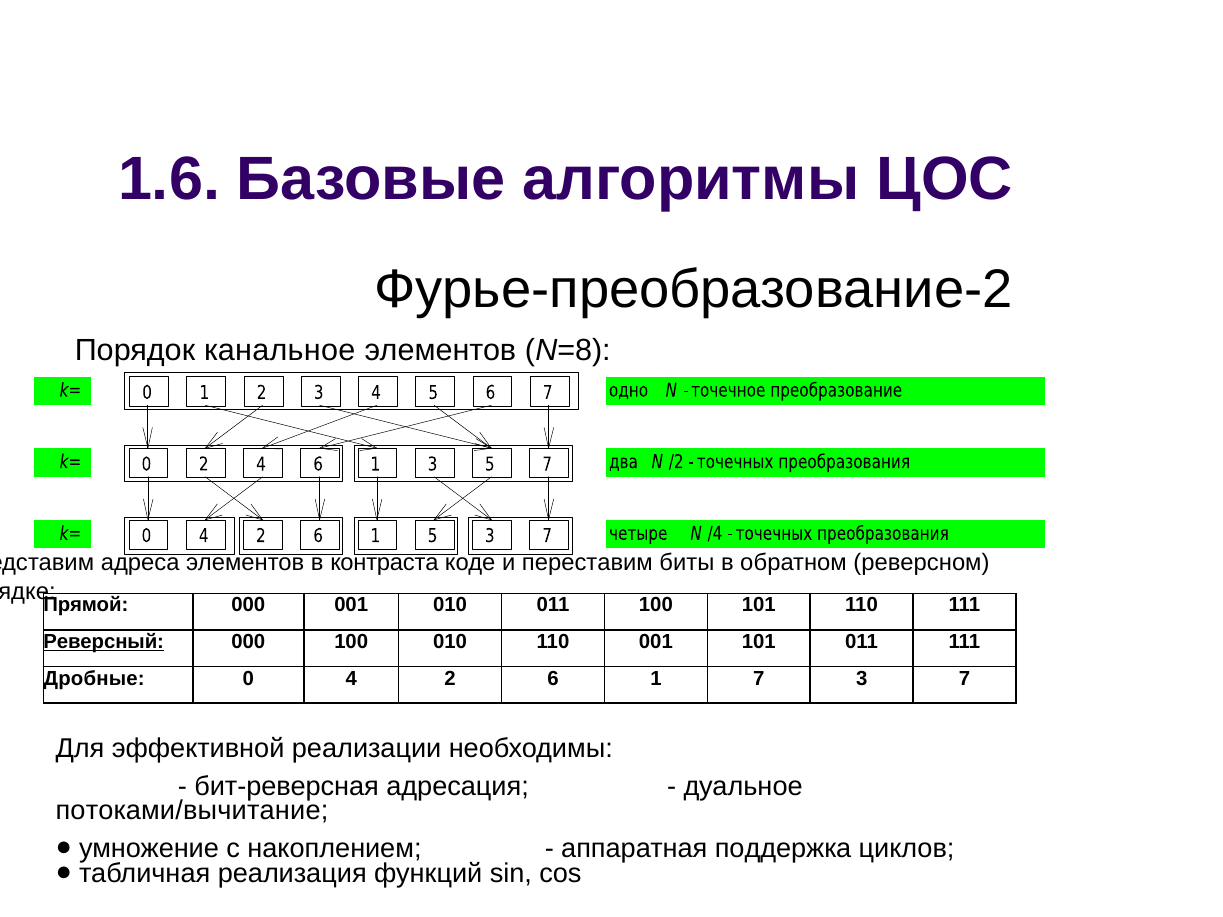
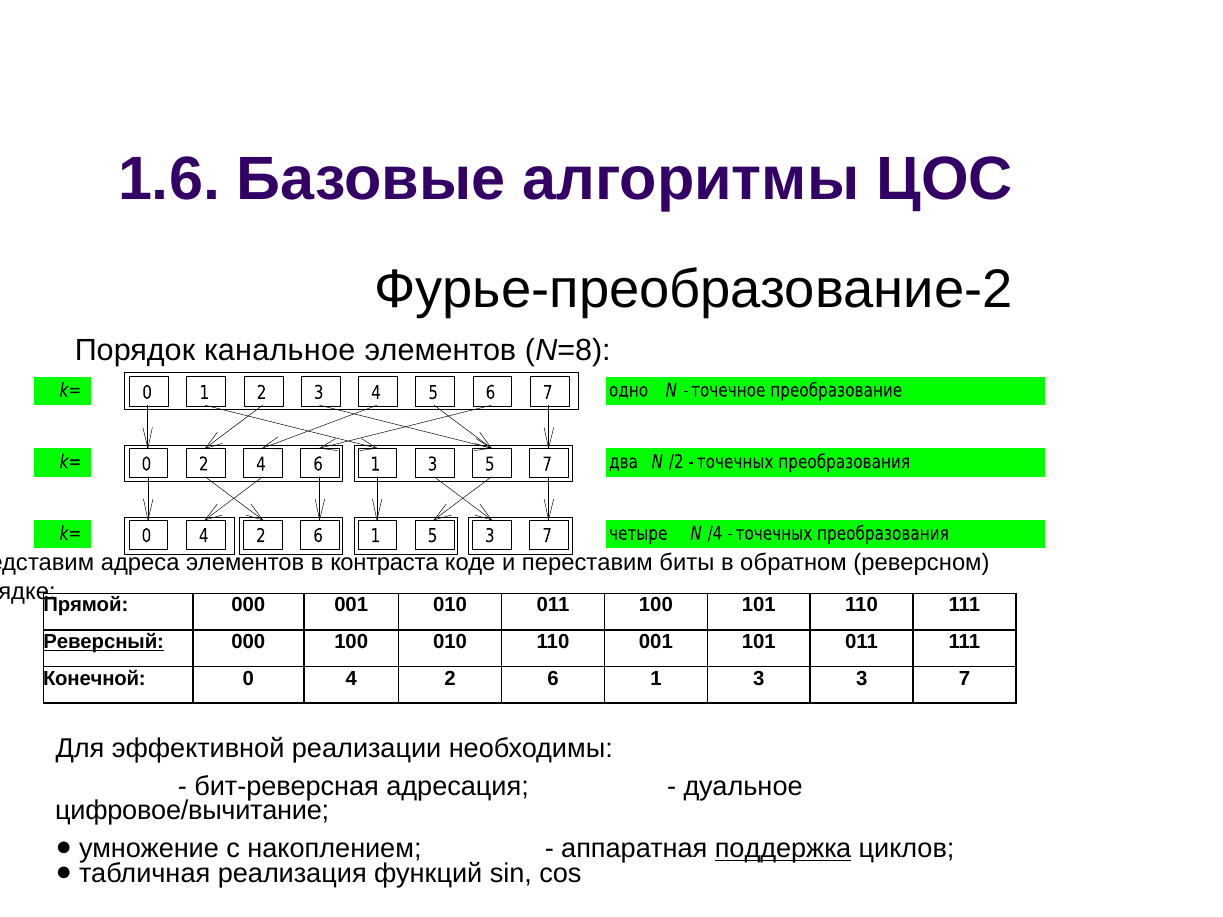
Дробные: Дробные -> Конечной
1 7: 7 -> 3
потоками/вычитание: потоками/вычитание -> цифровое/вычитание
поддержка underline: none -> present
